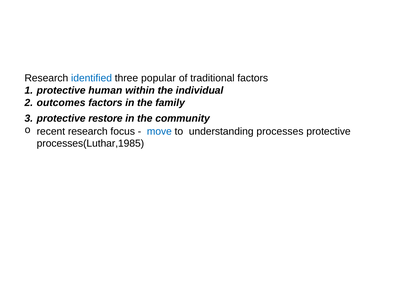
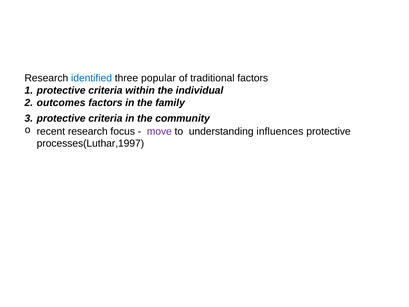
human at (105, 90): human -> criteria
restore at (105, 118): restore -> criteria
move colour: blue -> purple
processes: processes -> influences
processes(Luthar,1985: processes(Luthar,1985 -> processes(Luthar,1997
